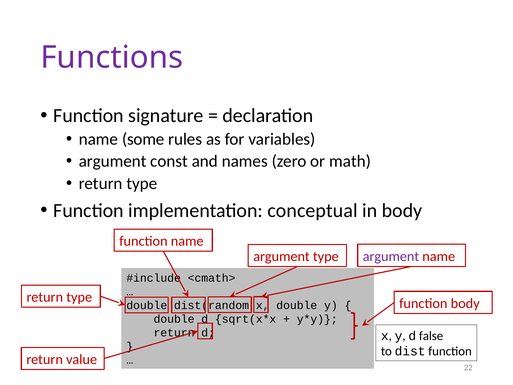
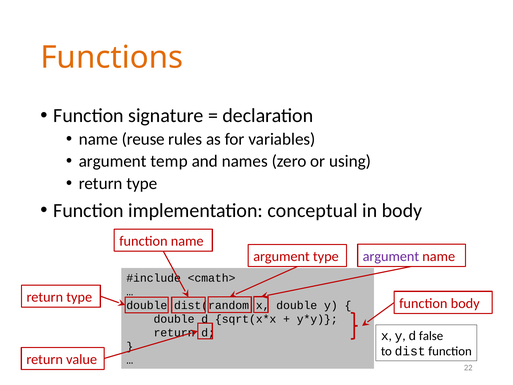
Functions colour: purple -> orange
some: some -> reuse
const: const -> temp
math: math -> using
